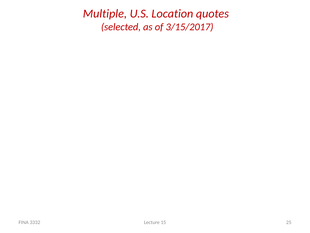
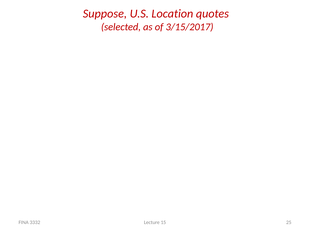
Multiple: Multiple -> Suppose
